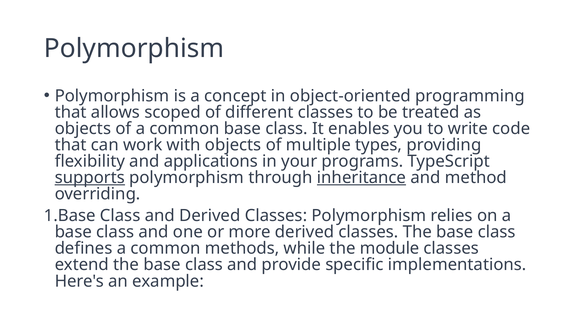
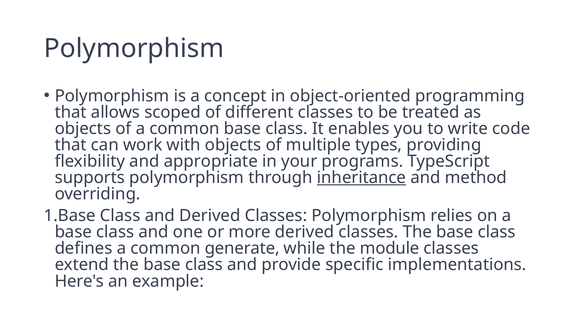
applications: applications -> appropriate
supports underline: present -> none
methods: methods -> generate
